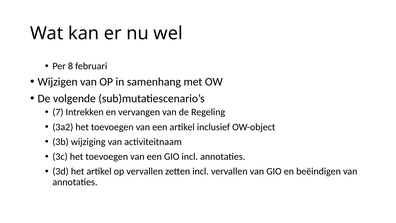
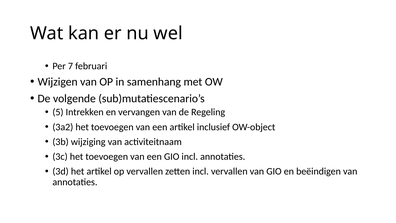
8: 8 -> 7
7: 7 -> 5
